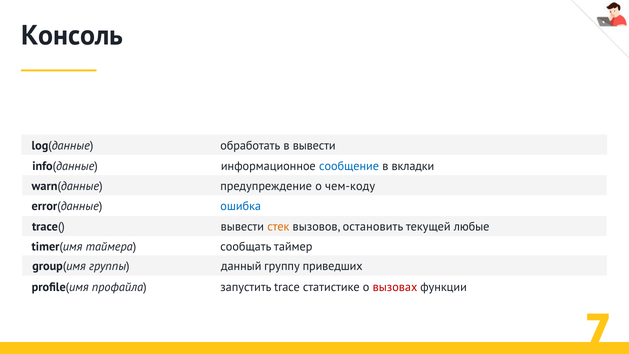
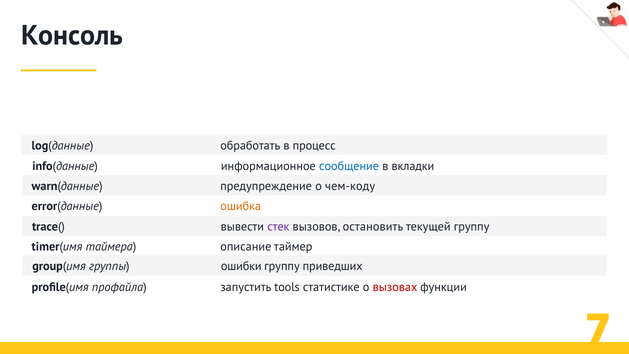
в вывести: вывести -> процесс
ошибка colour: blue -> orange
стек colour: orange -> purple
текущей любые: любые -> группу
сообщать: сообщать -> описание
данный: данный -> ошибки
trace: trace -> tools
